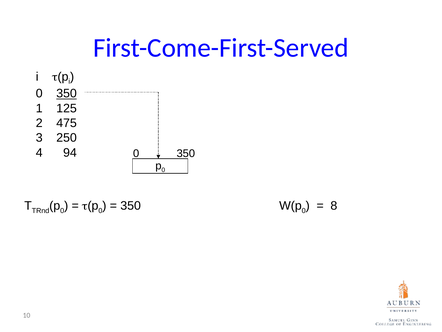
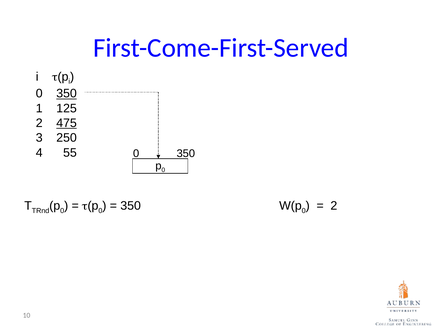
475 underline: none -> present
94: 94 -> 55
8 at (334, 206): 8 -> 2
